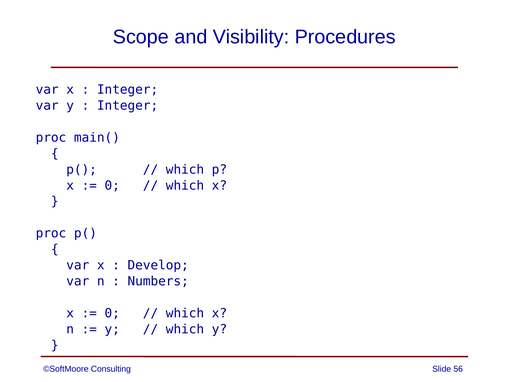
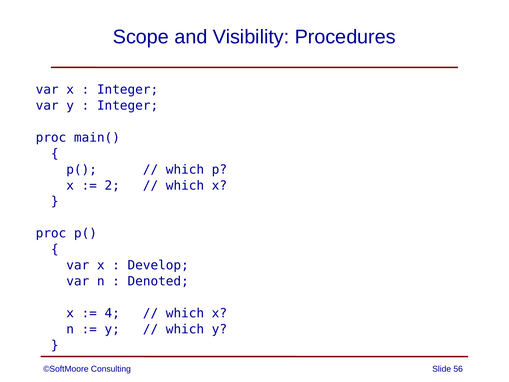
0 at (112, 185): 0 -> 2
Numbers: Numbers -> Denoted
0 at (112, 313): 0 -> 4
